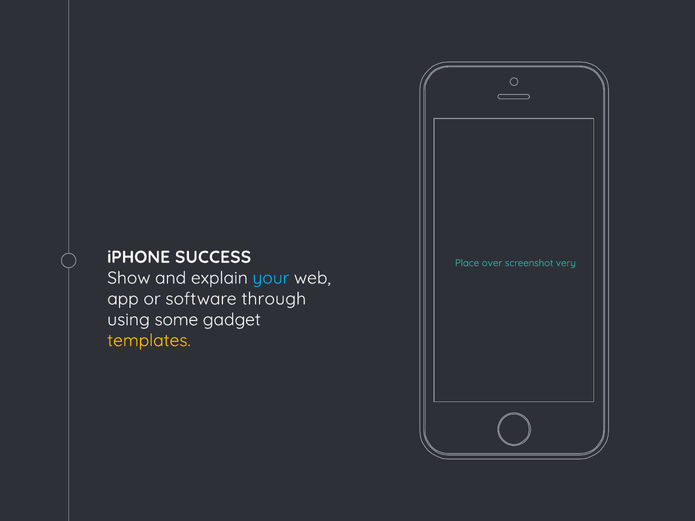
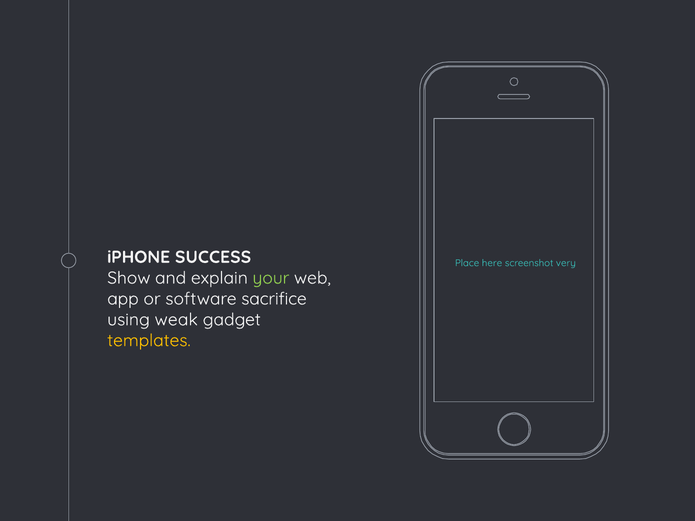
over: over -> here
your colour: light blue -> light green
through: through -> sacrifice
some: some -> weak
